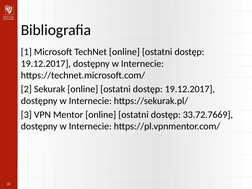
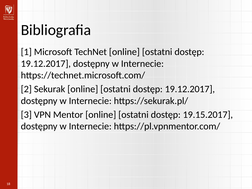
33.72.7669: 33.72.7669 -> 19.15.2017
